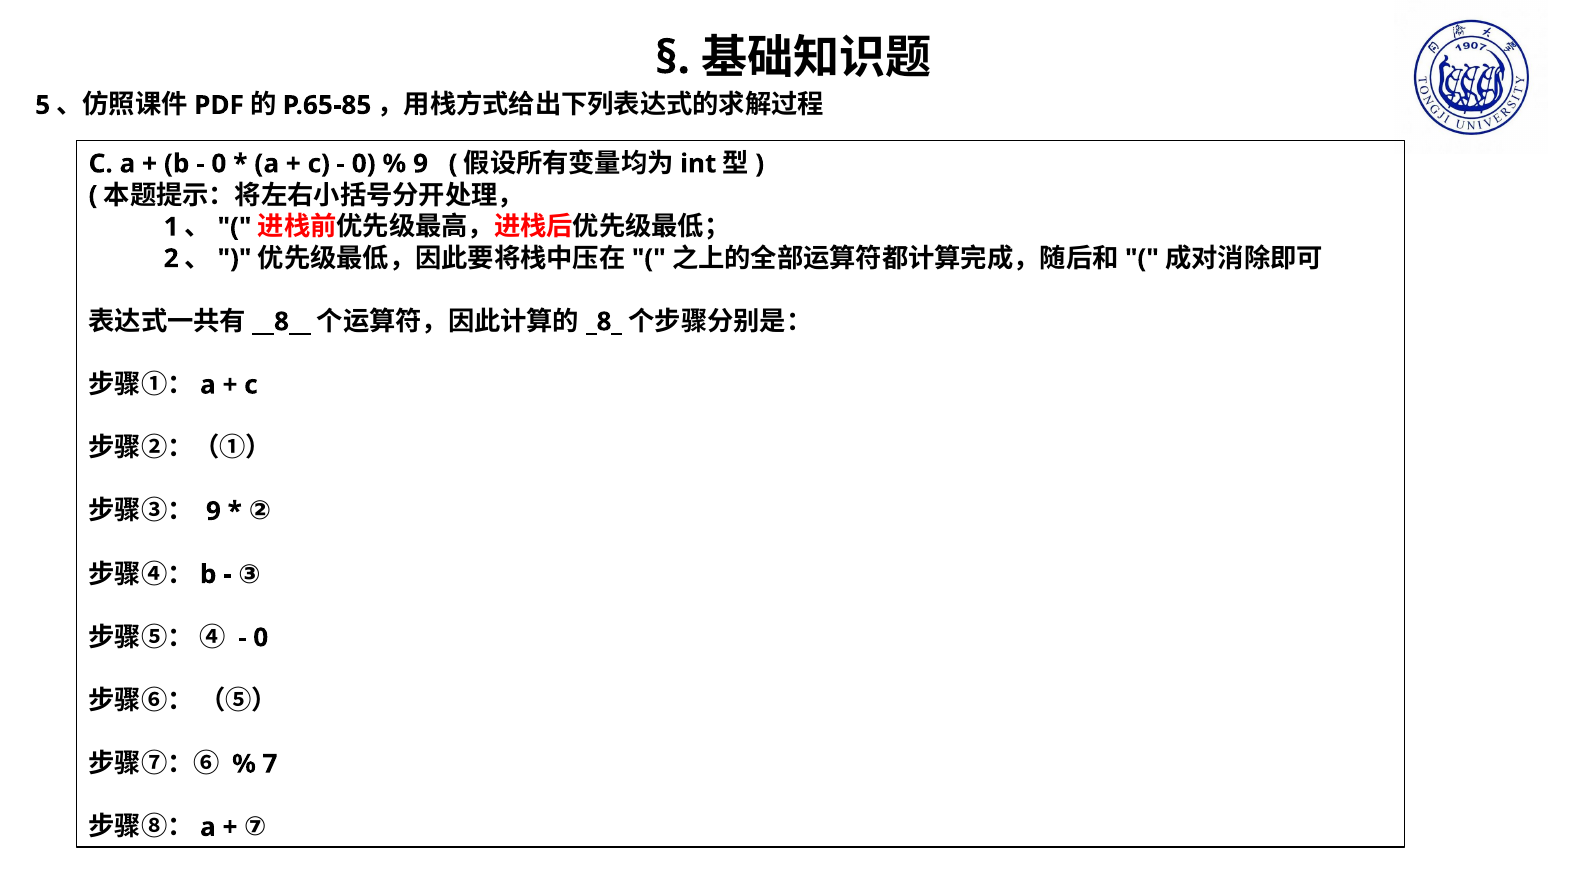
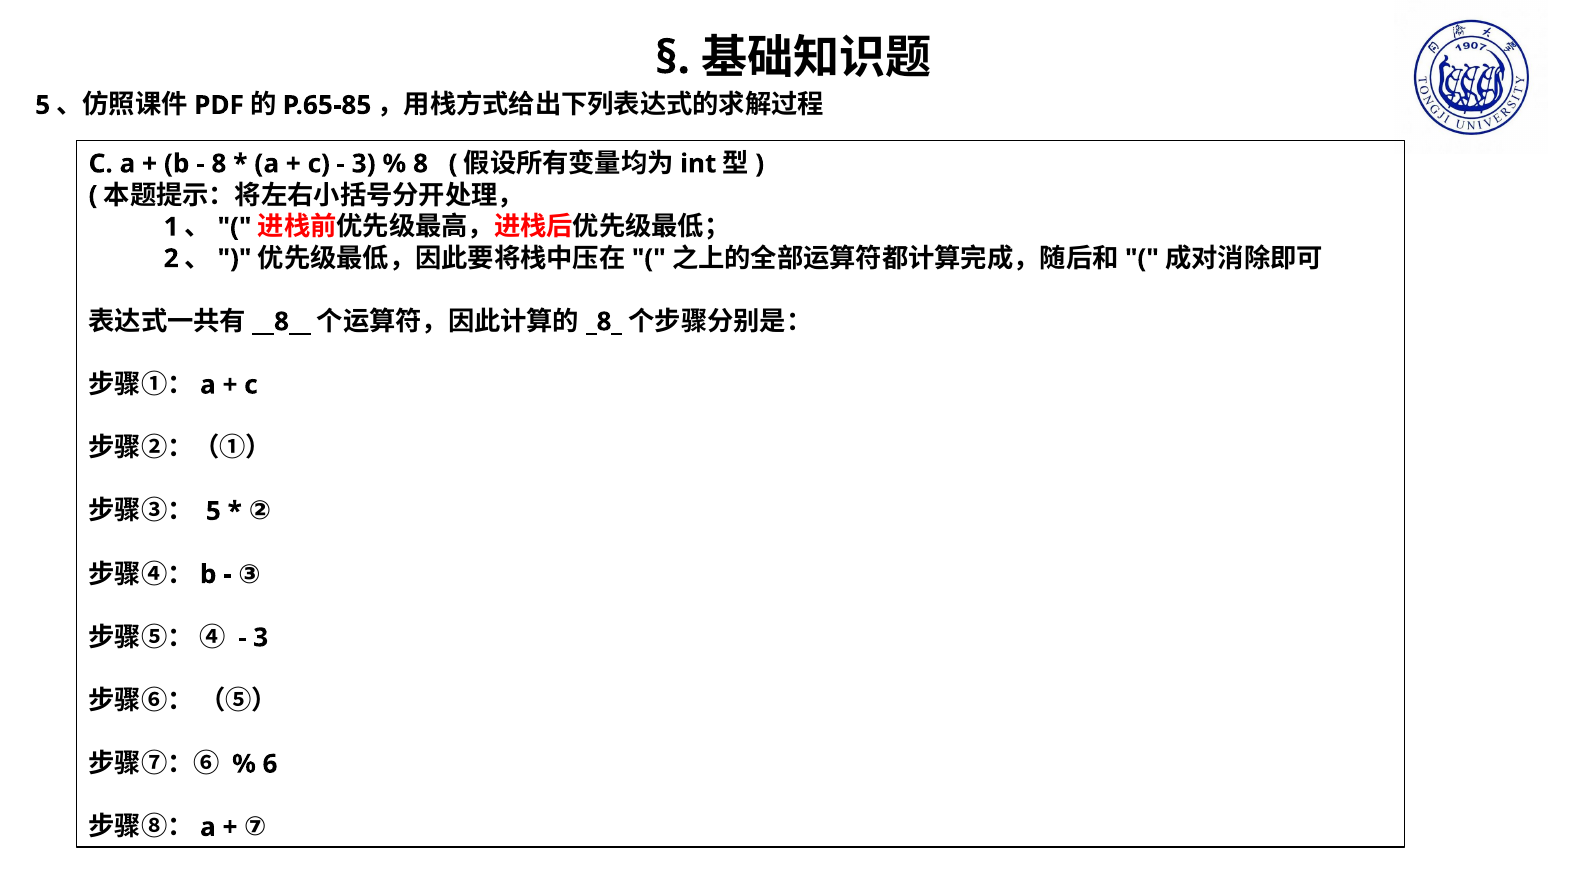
0 at (219, 164): 0 -> 8
0 at (364, 164): 0 -> 3
9 at (421, 164): 9 -> 8
9 at (213, 511): 9 -> 5
0 at (261, 637): 0 -> 3
7: 7 -> 6
